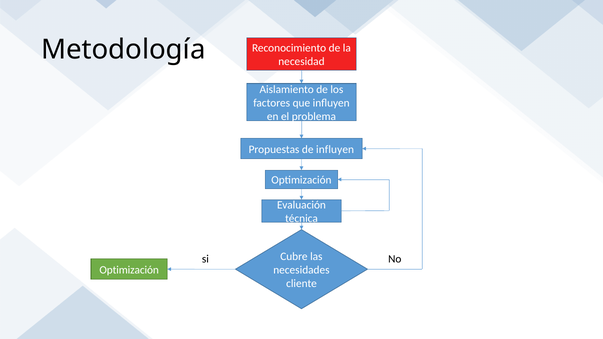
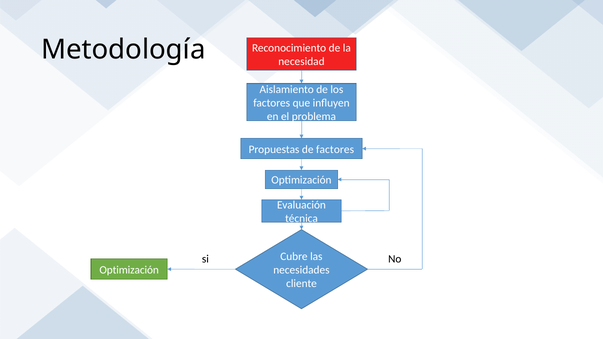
de influyen: influyen -> factores
